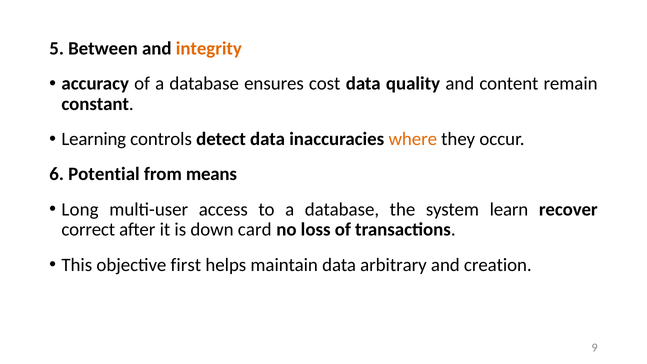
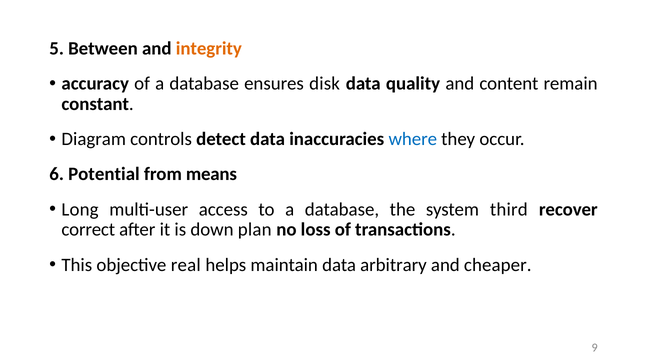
cost: cost -> disk
Learning: Learning -> Diagram
where colour: orange -> blue
learn: learn -> third
card: card -> plan
first: first -> real
creation: creation -> cheaper
